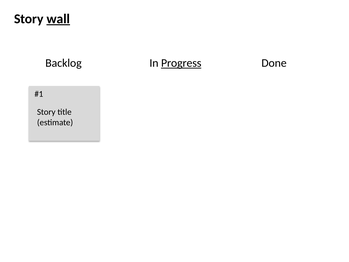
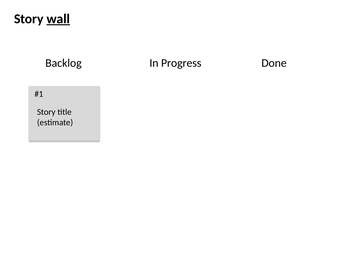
Progress underline: present -> none
